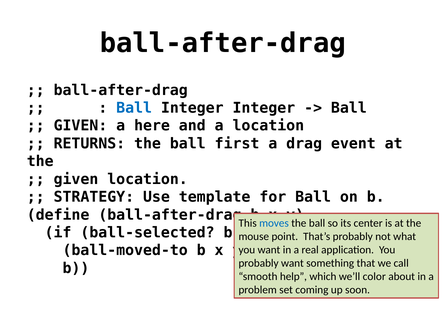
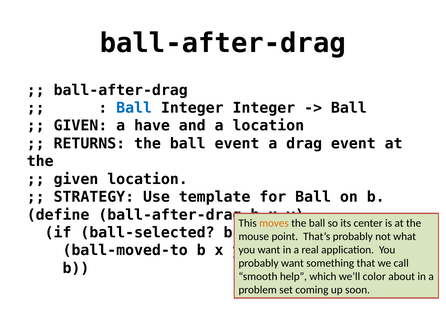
here: here -> have
ball first: first -> event
moves colour: blue -> orange
